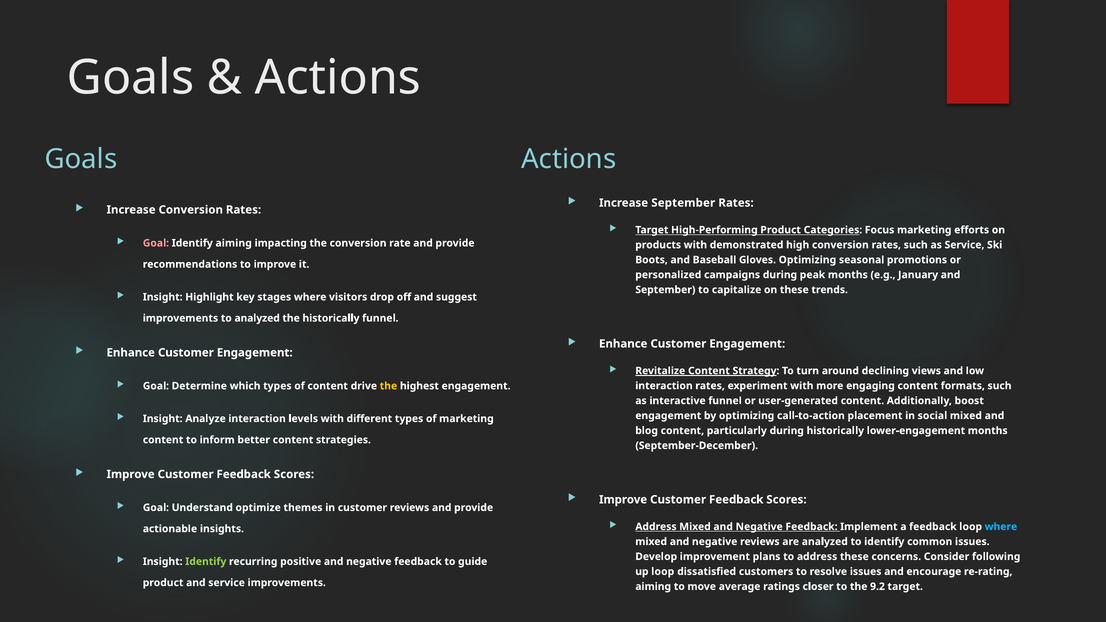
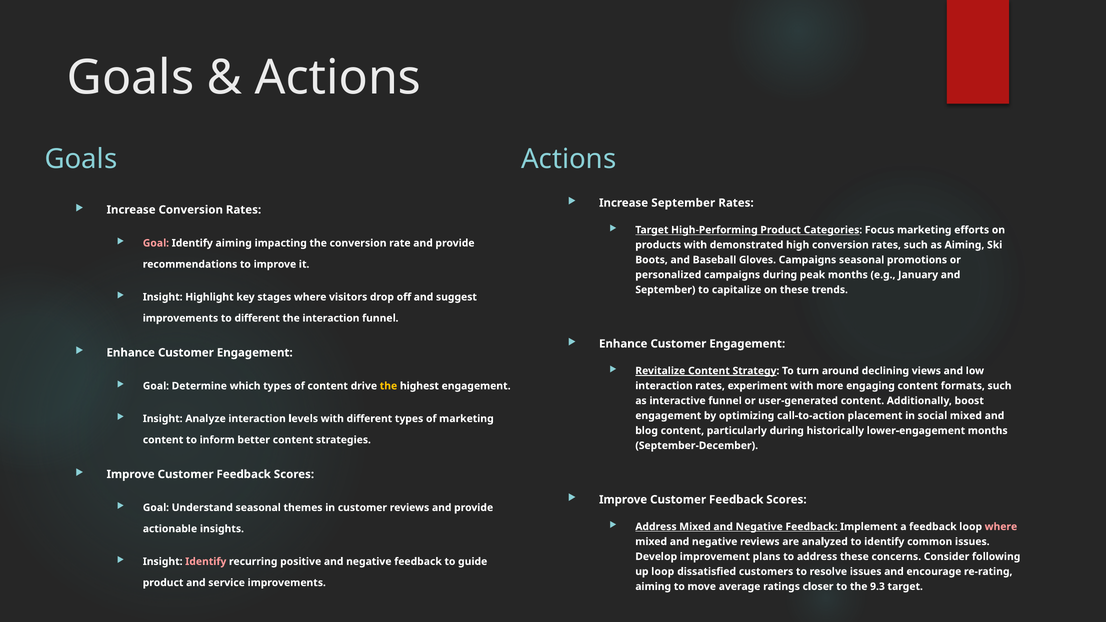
as Service: Service -> Aiming
Gloves Optimizing: Optimizing -> Campaigns
to analyzed: analyzed -> different
the historically: historically -> interaction
Understand optimize: optimize -> seasonal
where at (1001, 527) colour: light blue -> pink
Identify at (206, 562) colour: light green -> pink
9.2: 9.2 -> 9.3
